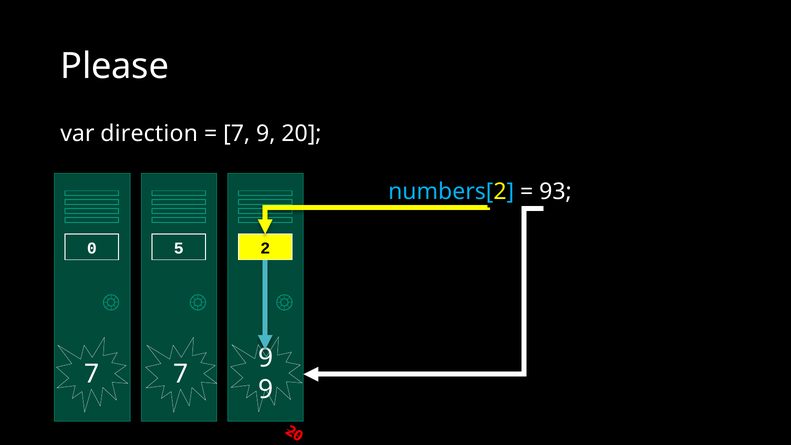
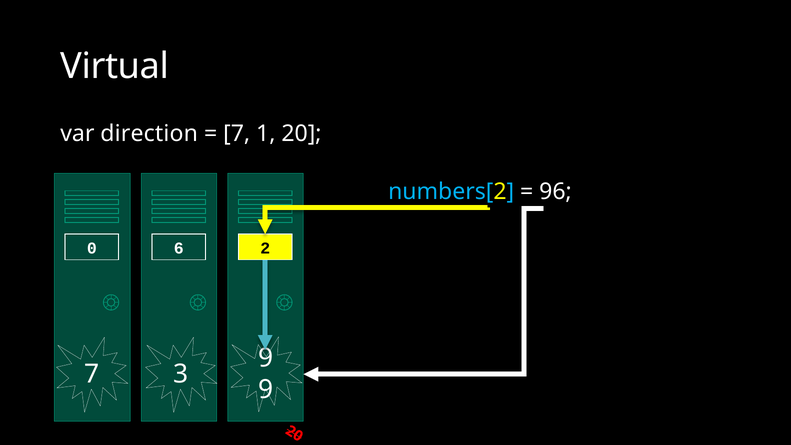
Please: Please -> Virtual
9 at (266, 134): 9 -> 1
93: 93 -> 96
5: 5 -> 6
7 7: 7 -> 3
